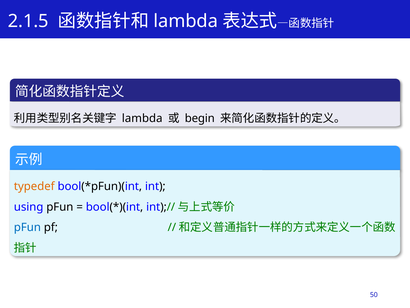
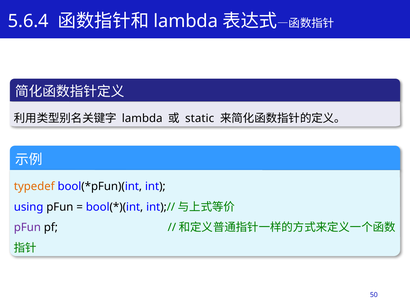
2.1.5: 2.1.5 -> 5.6.4
begin: begin -> static
pFun at (27, 227) colour: blue -> purple
